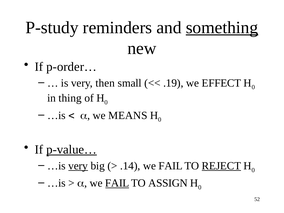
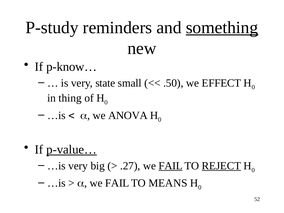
p-order…: p-order… -> p-know…
then: then -> state
.19: .19 -> .50
MEANS: MEANS -> ANOVA
very at (78, 166) underline: present -> none
.14: .14 -> .27
FAIL at (171, 166) underline: none -> present
FAIL at (117, 183) underline: present -> none
ASSIGN: ASSIGN -> MEANS
